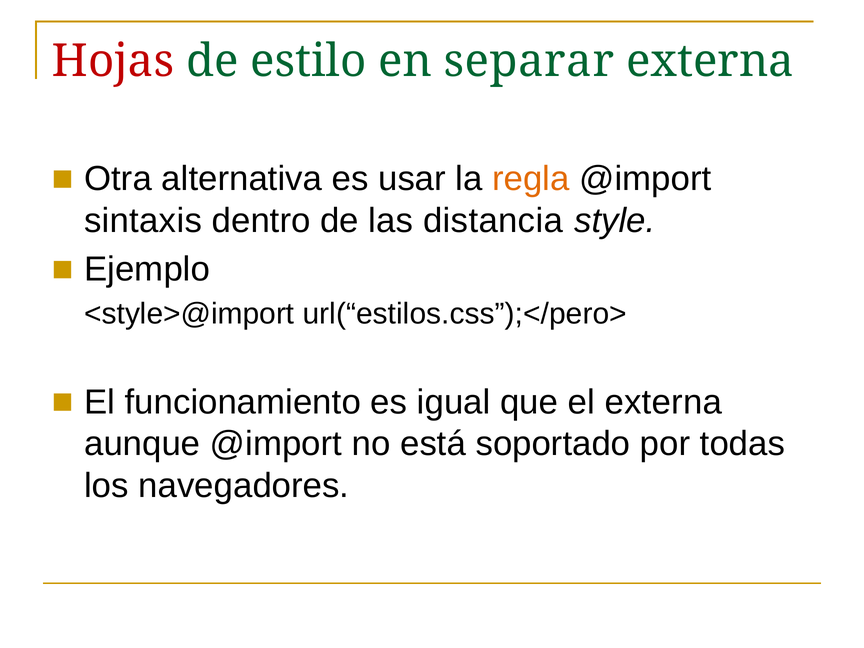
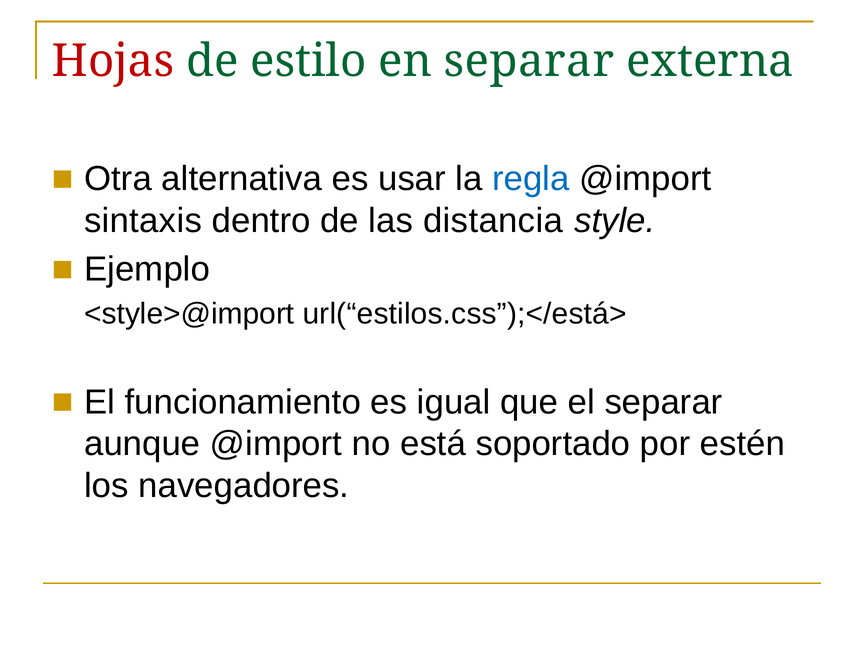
regla colour: orange -> blue
url(“estilos.css”);</pero>: url(“estilos.css”);</pero> -> url(“estilos.css”);</está>
el externa: externa -> separar
todas: todas -> estén
